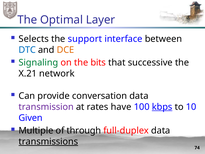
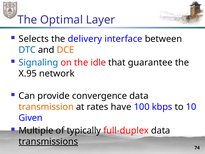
support: support -> delivery
Signaling colour: green -> blue
bits: bits -> idle
successive: successive -> guarantee
X.21: X.21 -> X.95
conversation: conversation -> convergence
transmission colour: purple -> orange
kbps underline: present -> none
through: through -> typically
